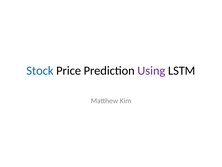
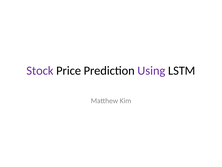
Stock colour: blue -> purple
